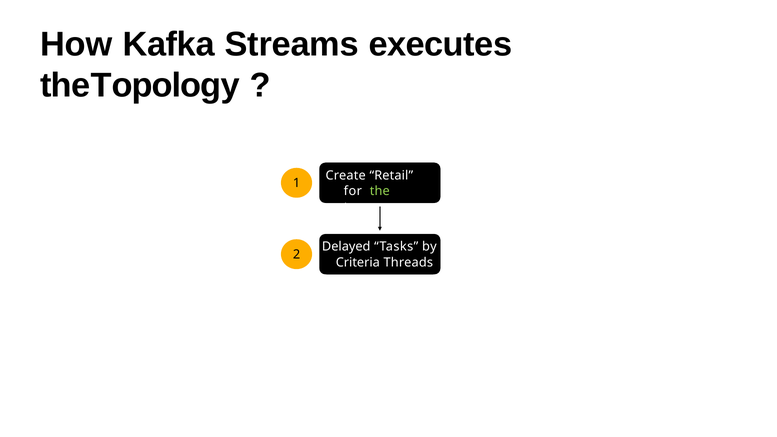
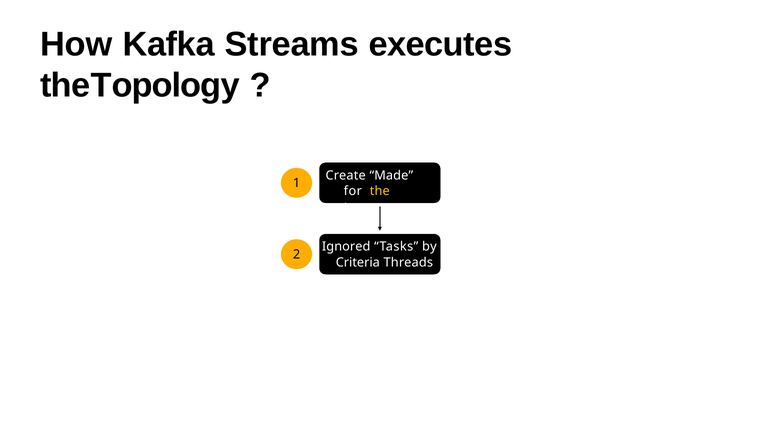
Retail: Retail -> Made
the colour: light green -> yellow
Delayed: Delayed -> Ignored
